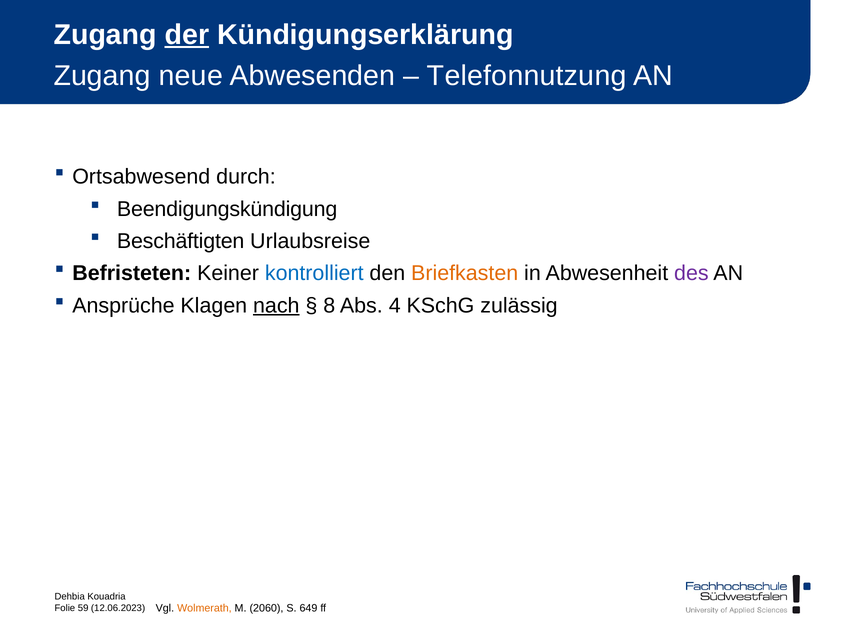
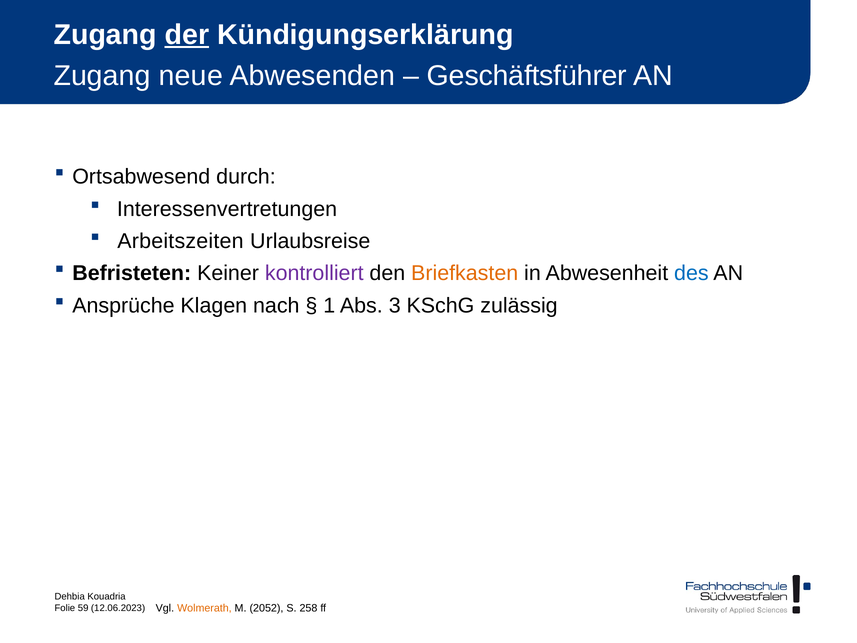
Telefonnutzung: Telefonnutzung -> Geschäftsführer
Beendigungskündigung: Beendigungskündigung -> Interessenvertretungen
Beschäftigten: Beschäftigten -> Arbeitszeiten
kontrolliert colour: blue -> purple
des colour: purple -> blue
nach underline: present -> none
8: 8 -> 1
4: 4 -> 3
2060: 2060 -> 2052
649: 649 -> 258
